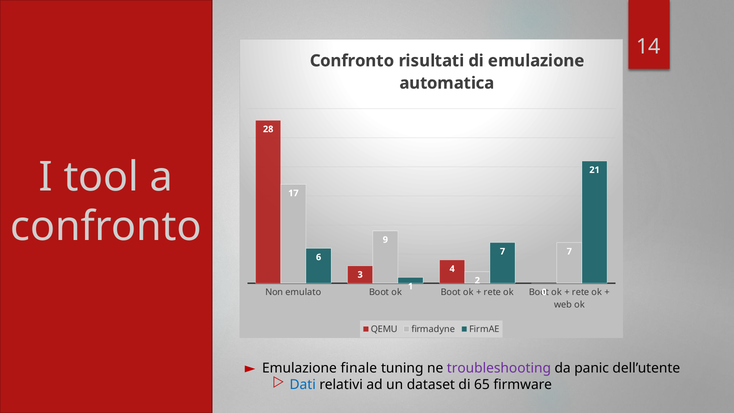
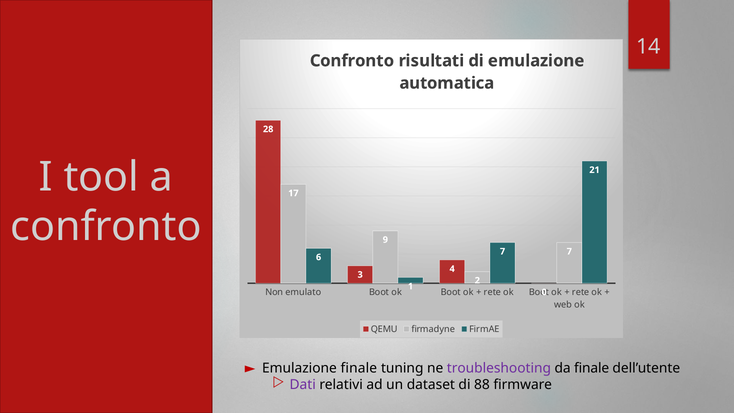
da panic: panic -> finale
Dati colour: blue -> purple
65: 65 -> 88
